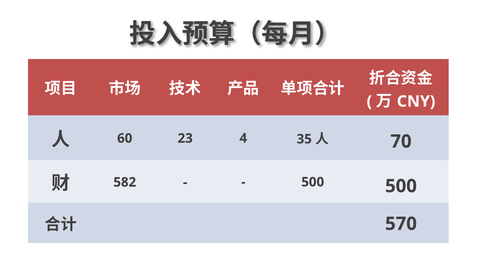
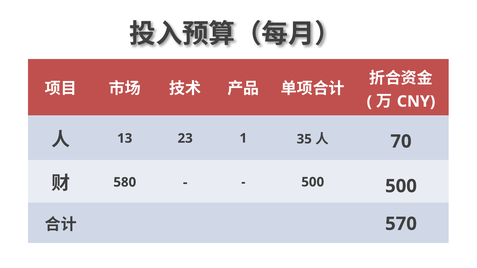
60: 60 -> 13
4: 4 -> 1
582: 582 -> 580
